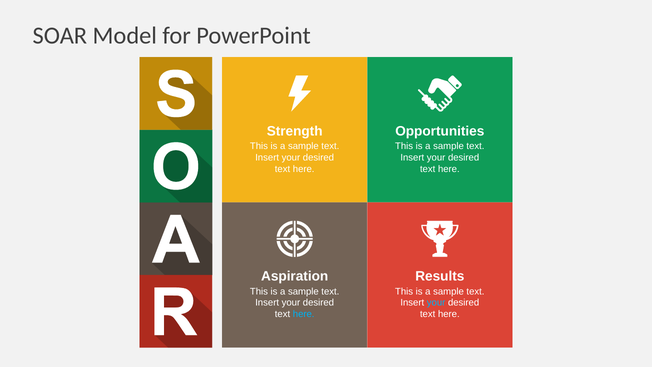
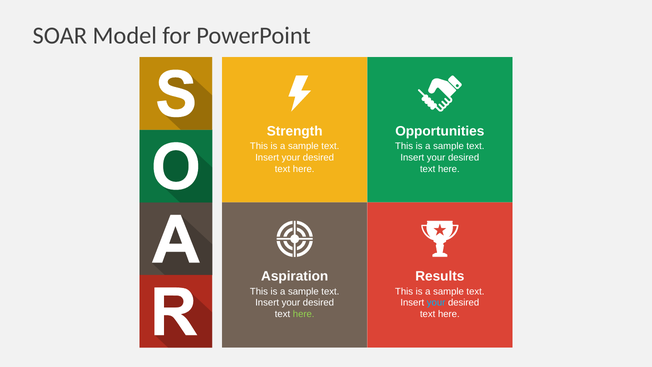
here at (304, 314) colour: light blue -> light green
